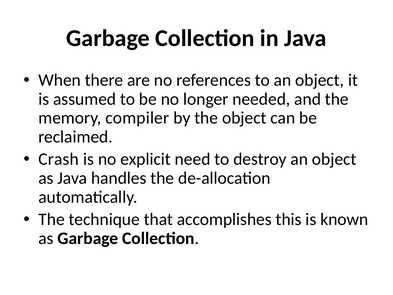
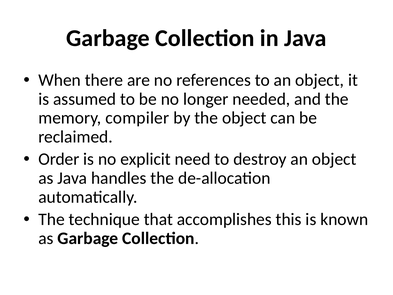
Crash: Crash -> Order
